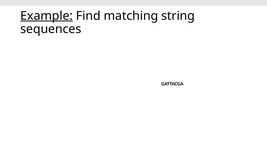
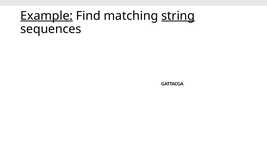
string underline: none -> present
